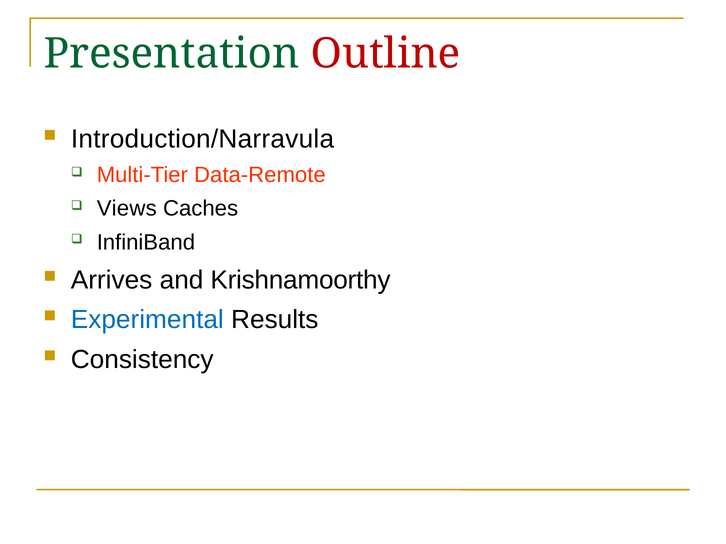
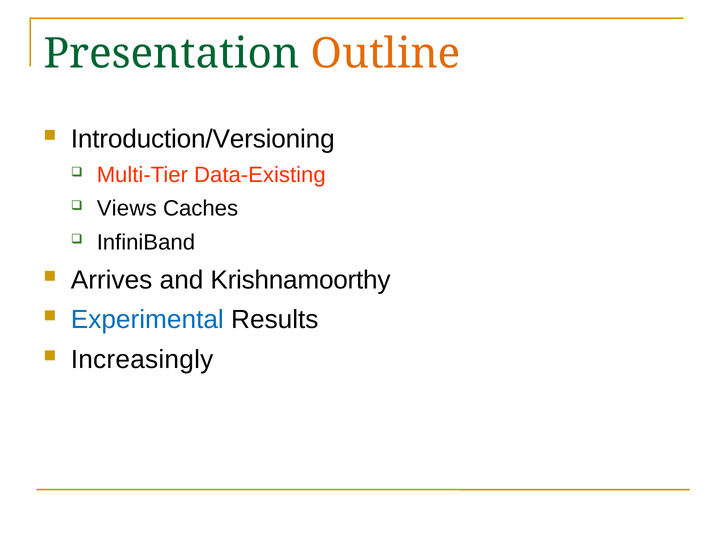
Outline colour: red -> orange
Introduction/Narravula: Introduction/Narravula -> Introduction/Versioning
Data-Remote: Data-Remote -> Data-Existing
Consistency: Consistency -> Increasingly
